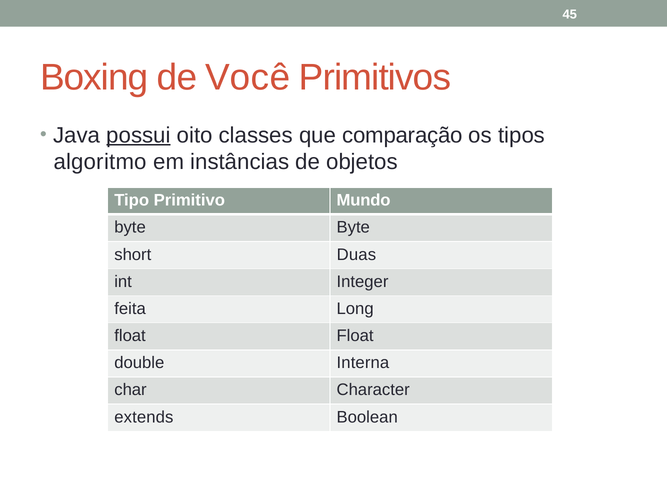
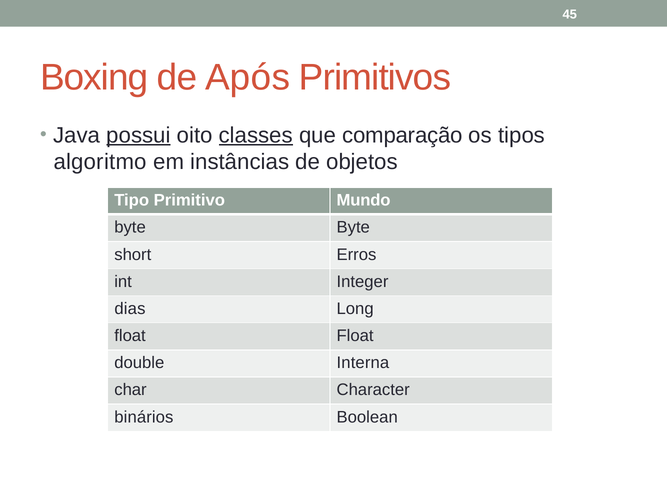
Você: Você -> Após
classes underline: none -> present
Duas: Duas -> Erros
feita: feita -> dias
extends: extends -> binários
